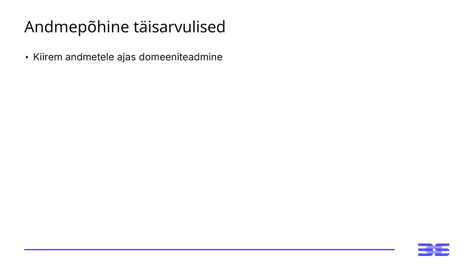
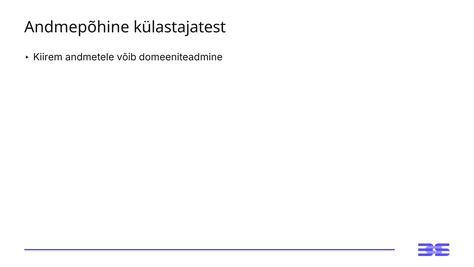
täisarvulised: täisarvulised -> külastajatest
ajas: ajas -> võib
